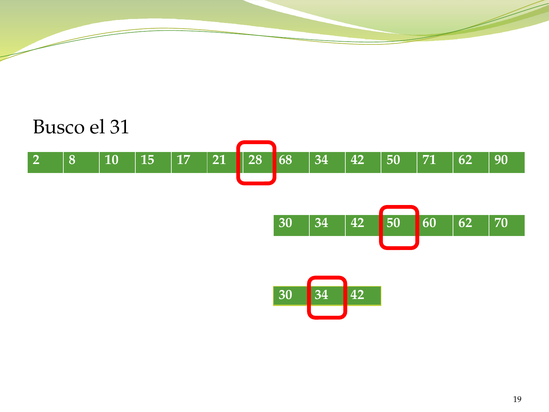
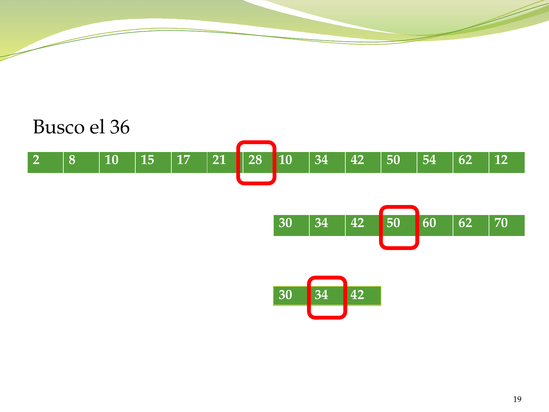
31: 31 -> 36
28 68: 68 -> 10
71: 71 -> 54
90: 90 -> 12
